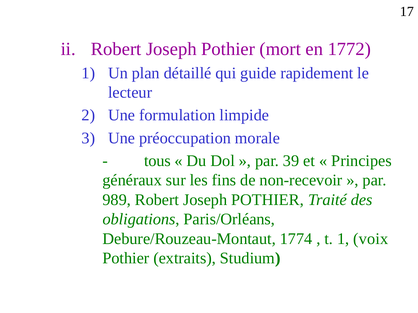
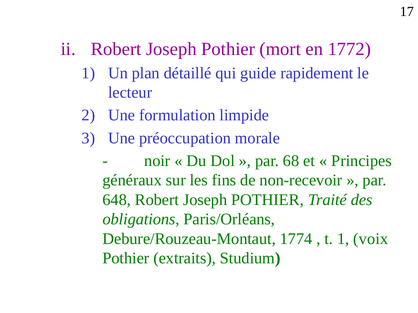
tous: tous -> noir
39: 39 -> 68
989: 989 -> 648
